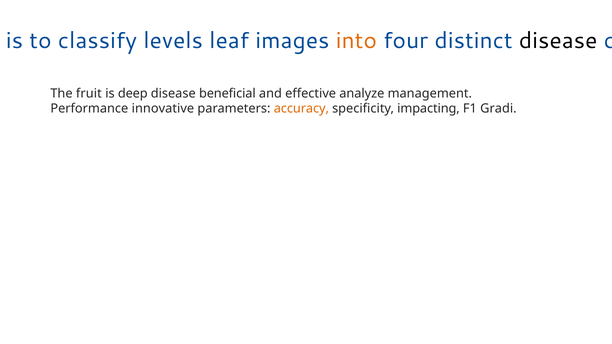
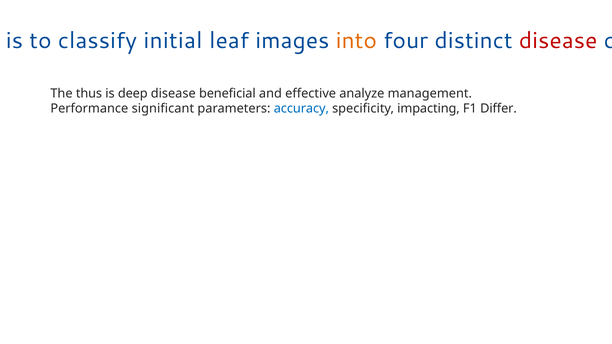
levels: levels -> initial
disease at (558, 41) colour: black -> red
fruit: fruit -> thus
innovative: innovative -> significant
accuracy colour: orange -> blue
Gradi: Gradi -> Differ
